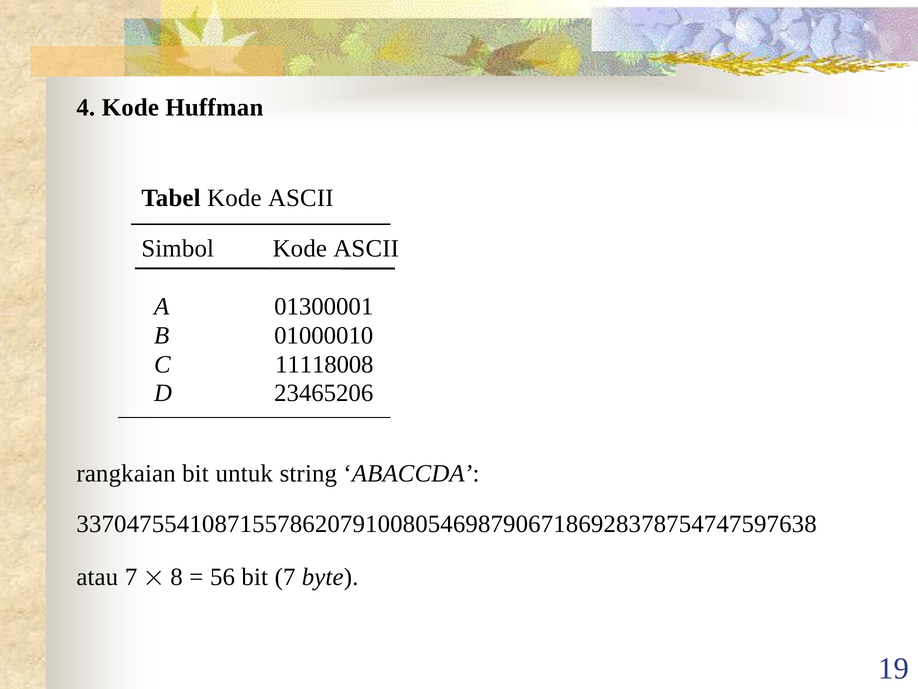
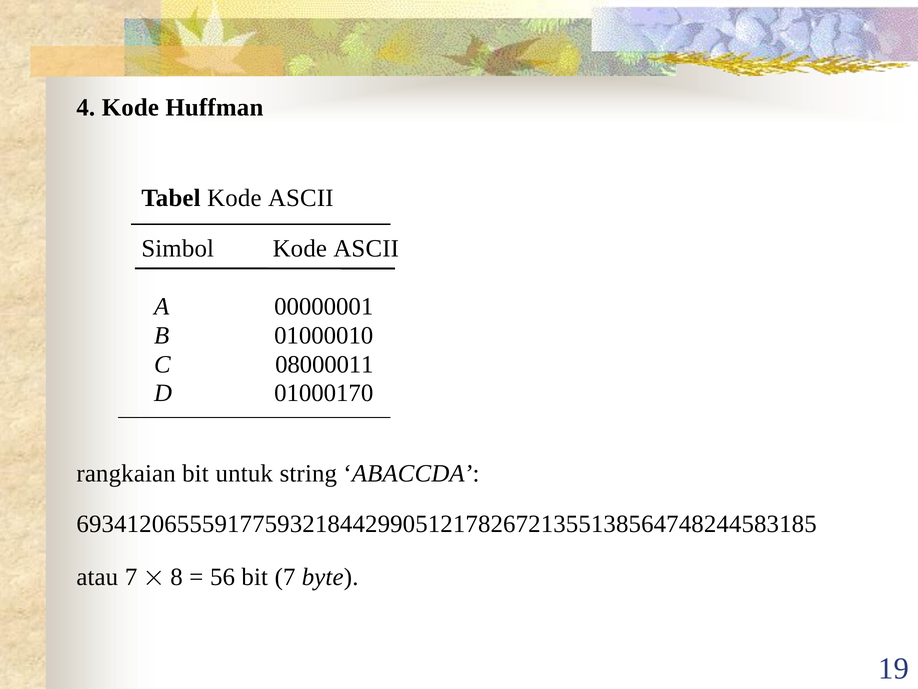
01300001: 01300001 -> 00000001
11118008: 11118008 -> 08000011
23465206: 23465206 -> 01000170
33704755410871557862079100805469879067186928378754747597638: 33704755410871557862079100805469879067186928378754747597638 -> 69341206555917759321844299051217826721355138564748244583185
